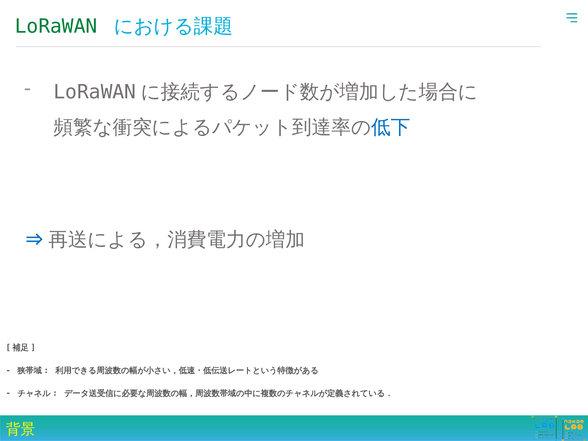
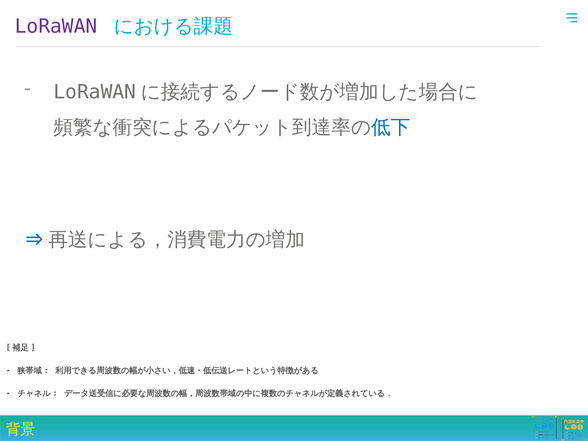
LoRaWAN colour: green -> purple
